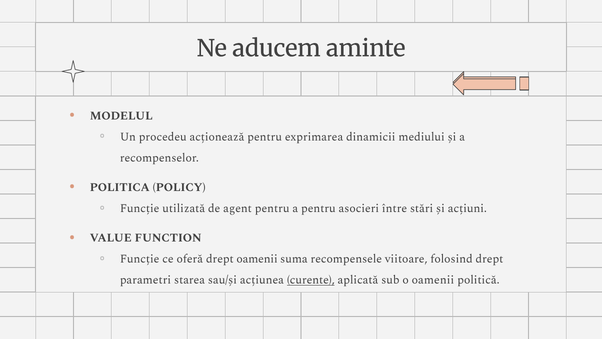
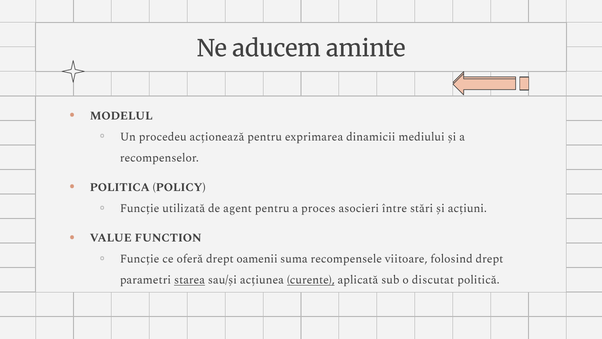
a pentru: pentru -> proces
starea underline: none -> present
o oamenii: oamenii -> discutat
